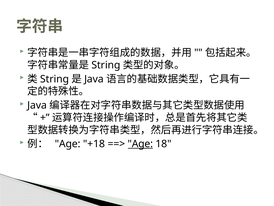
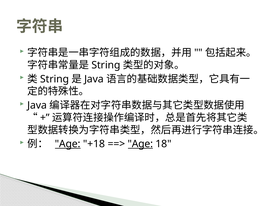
Age at (68, 144) underline: none -> present
